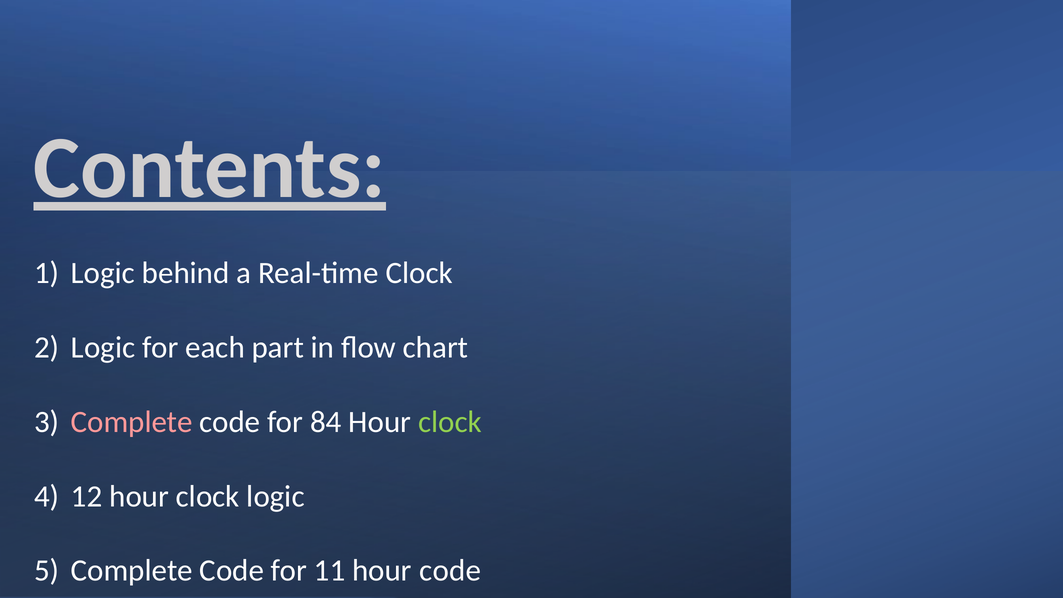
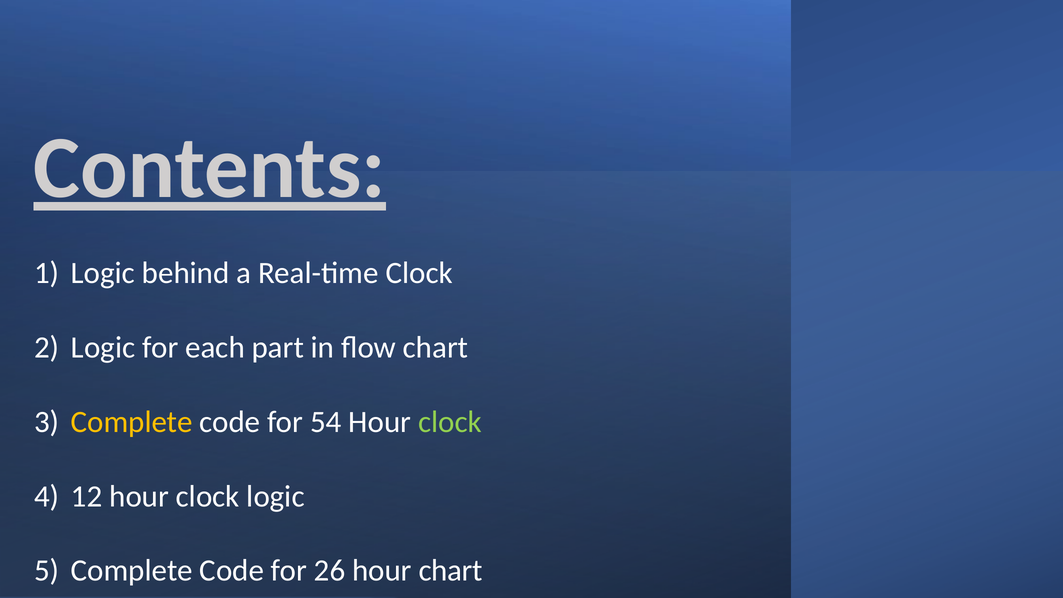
Complete at (132, 422) colour: pink -> yellow
84: 84 -> 54
11: 11 -> 26
hour code: code -> chart
